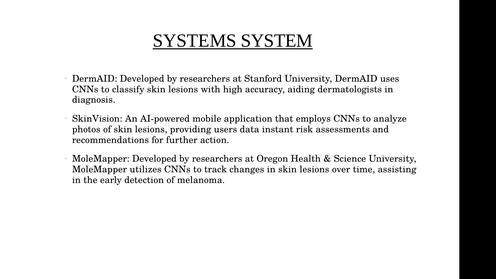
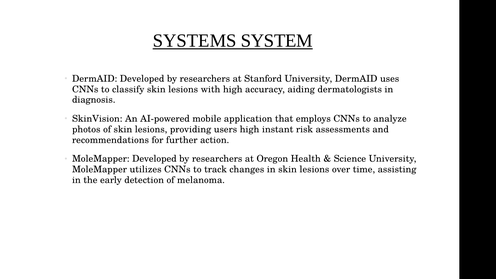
users data: data -> high
